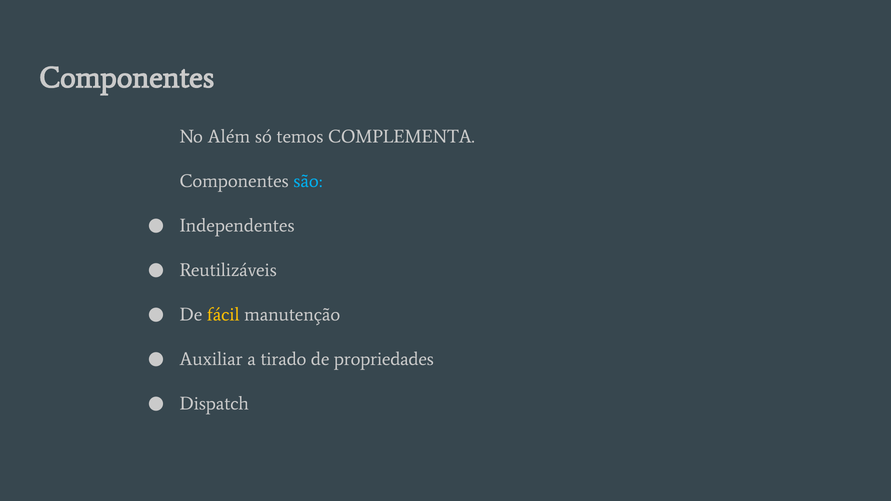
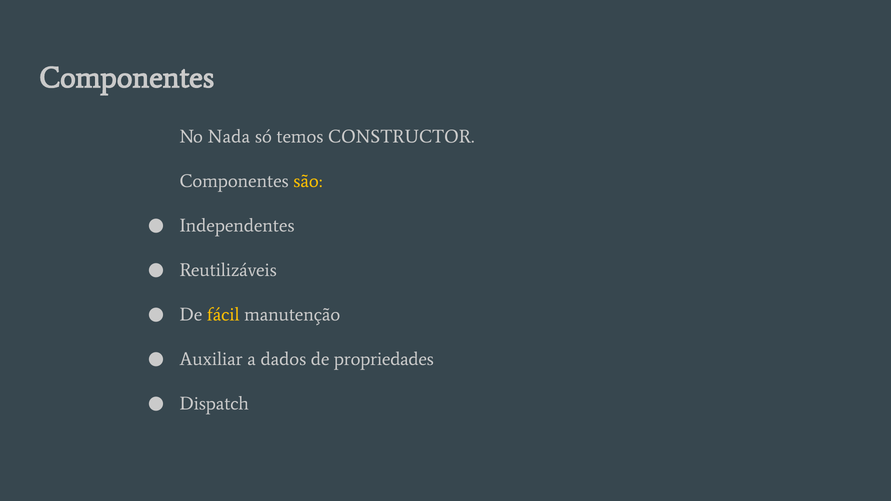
Além: Além -> Nada
COMPLEMENTA: COMPLEMENTA -> CONSTRUCTOR
são colour: light blue -> yellow
tirado: tirado -> dados
